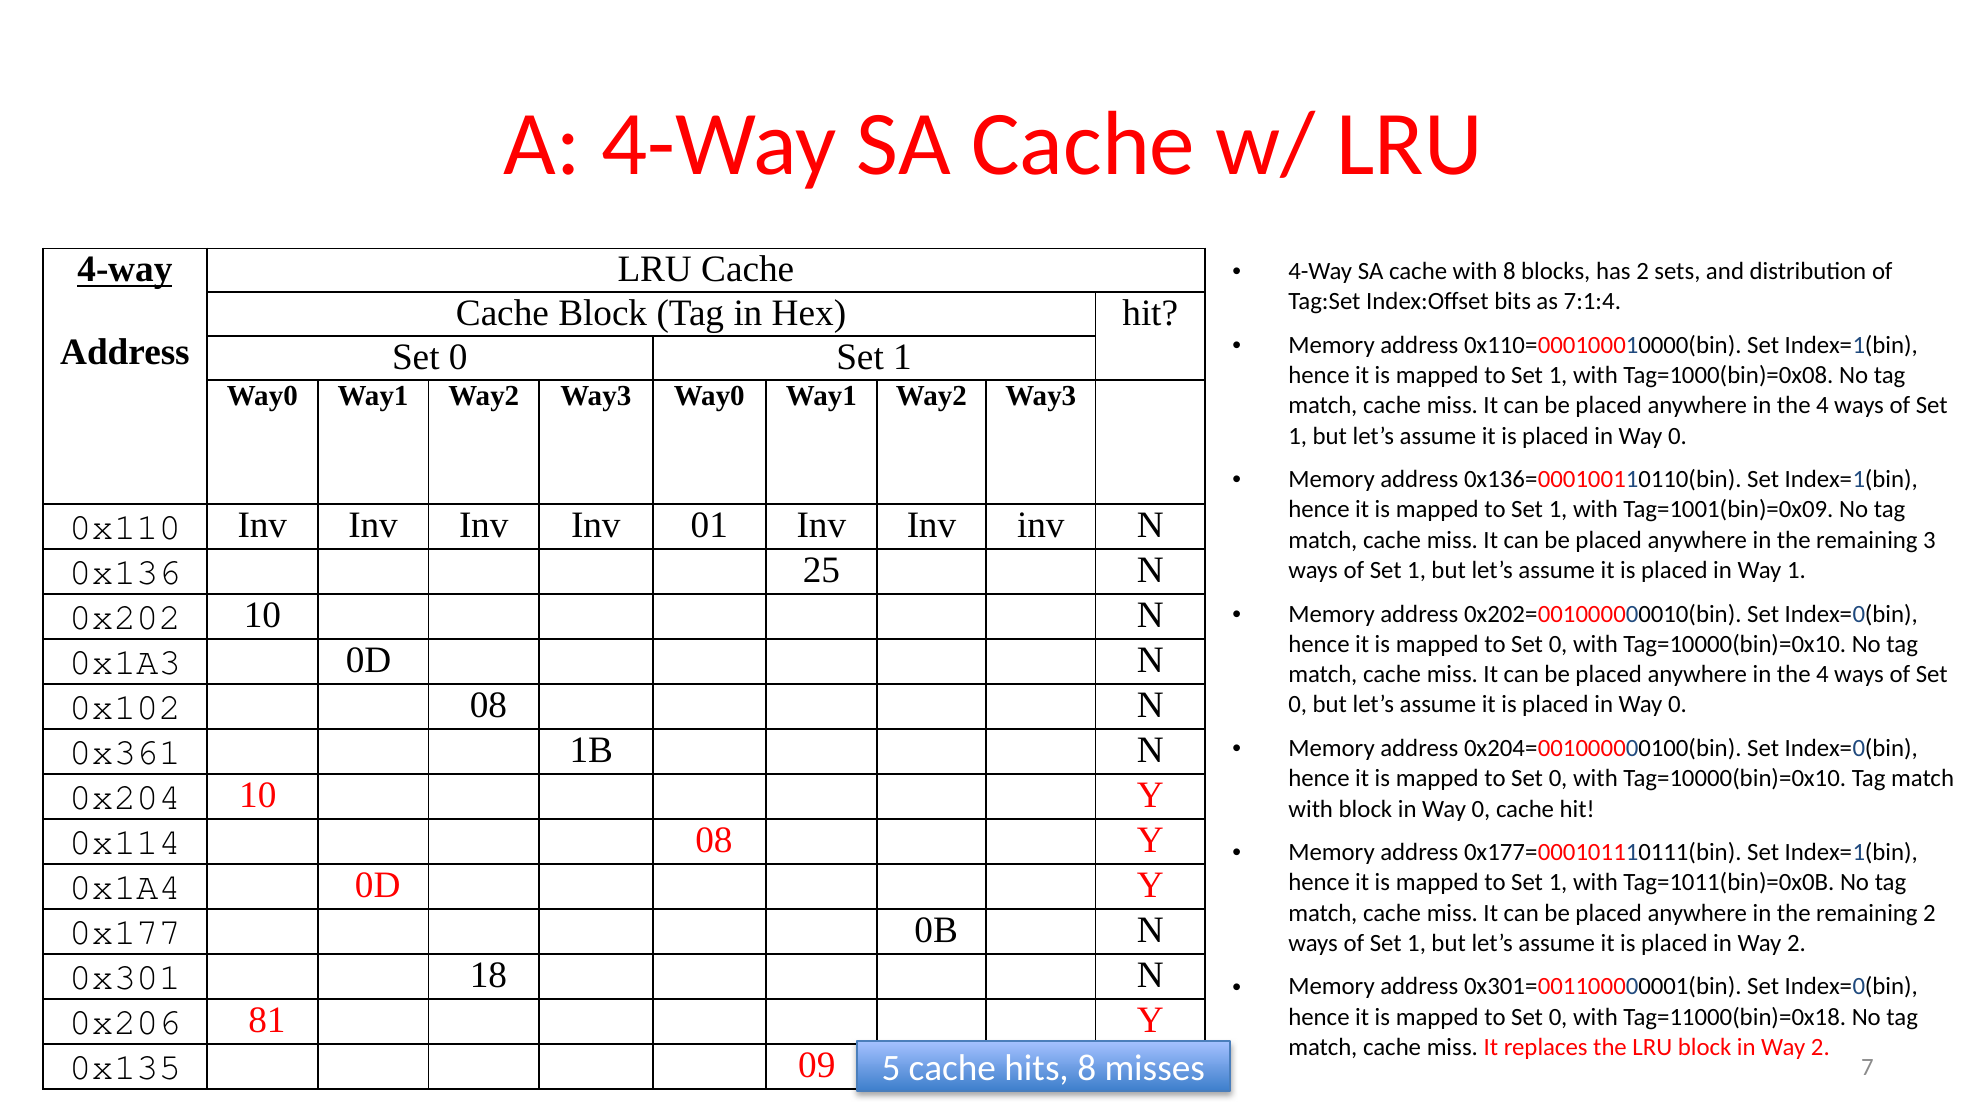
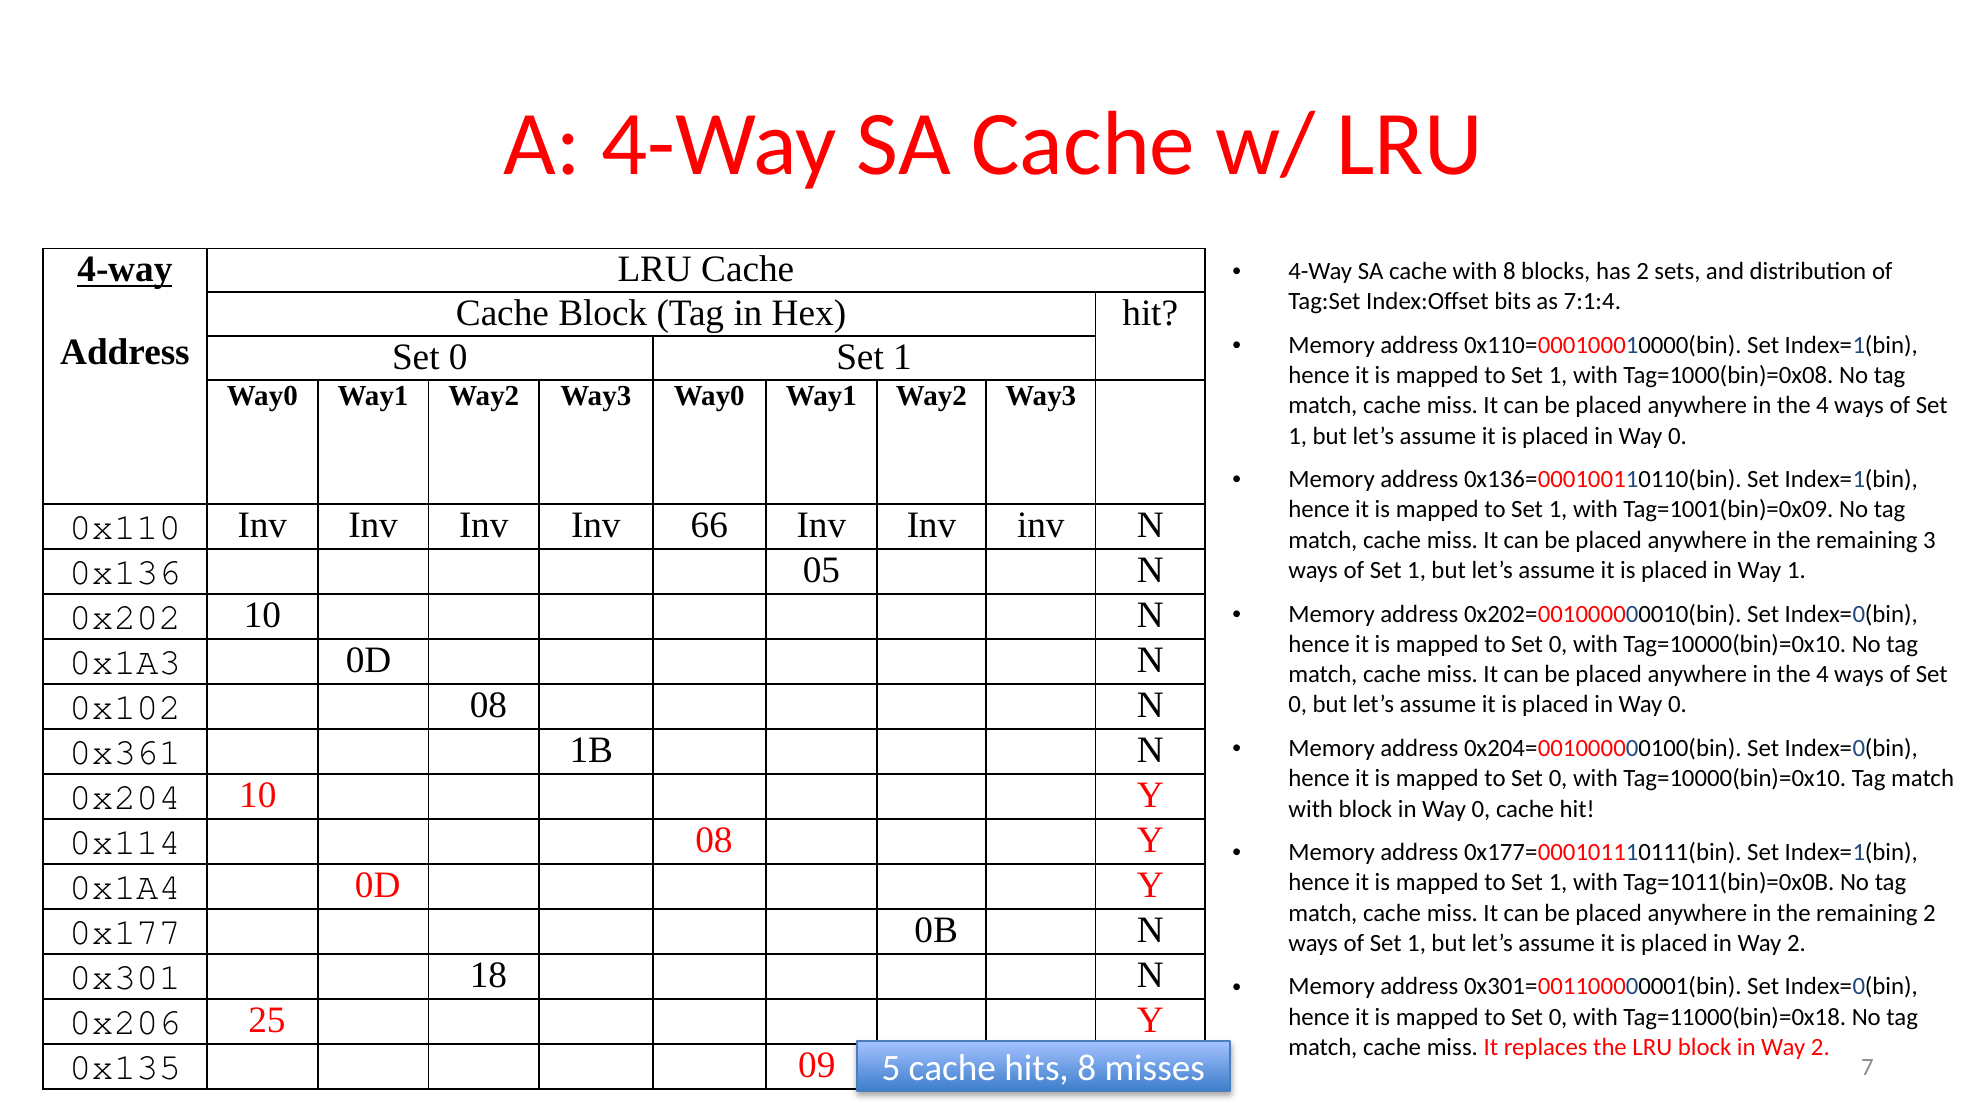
01: 01 -> 66
25: 25 -> 05
81: 81 -> 25
